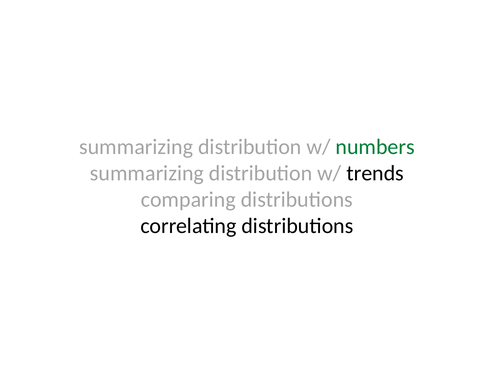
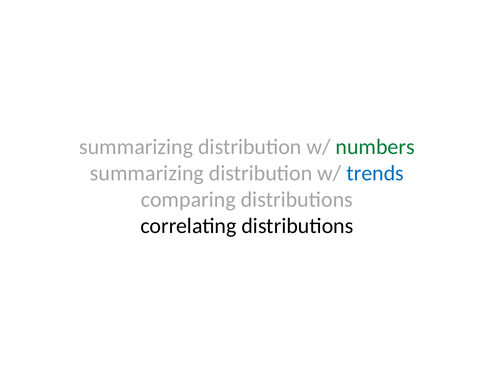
trends colour: black -> blue
